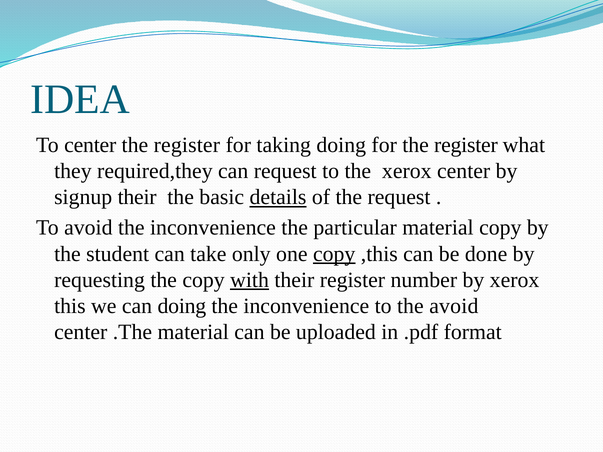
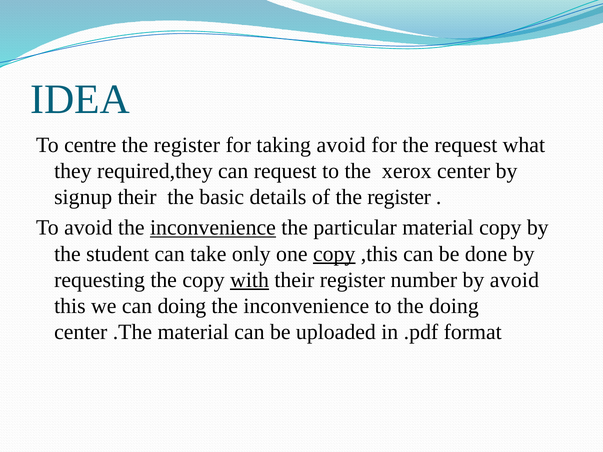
To center: center -> centre
taking doing: doing -> avoid
for the register: register -> request
details underline: present -> none
of the request: request -> register
inconvenience at (213, 228) underline: none -> present
by xerox: xerox -> avoid
the avoid: avoid -> doing
